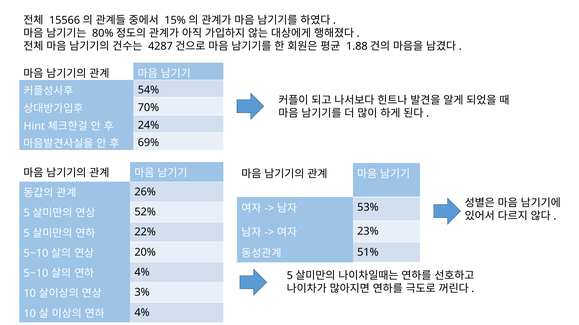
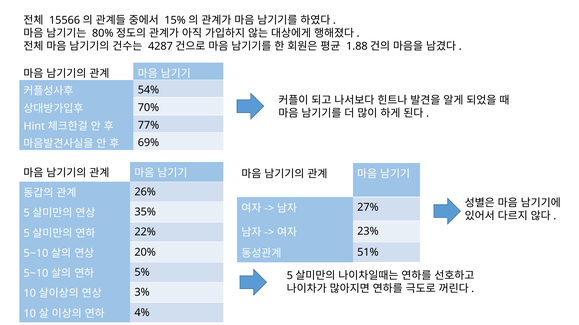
24%: 24% -> 77%
53%: 53% -> 27%
52%: 52% -> 35%
4% at (142, 273): 4% -> 5%
